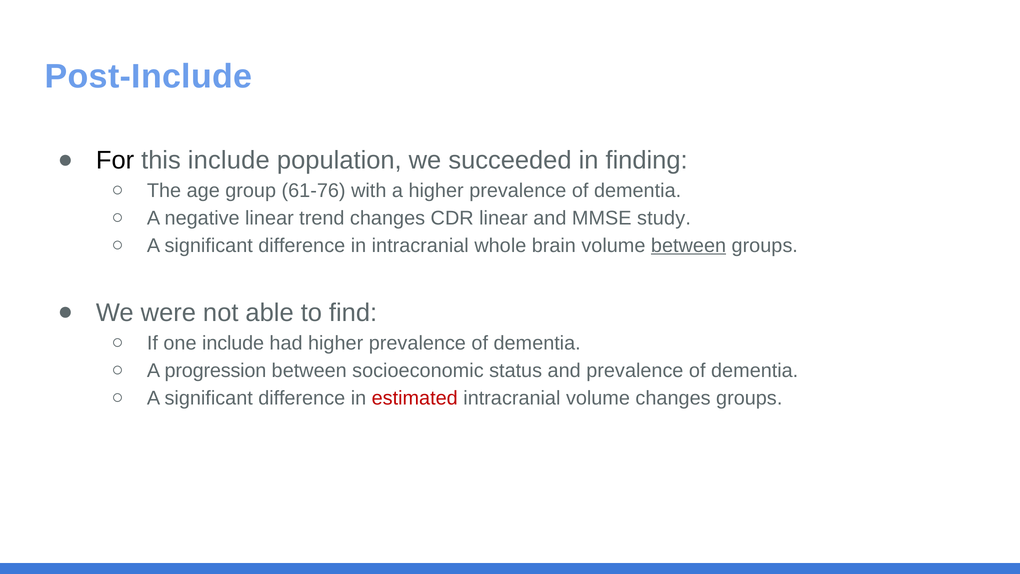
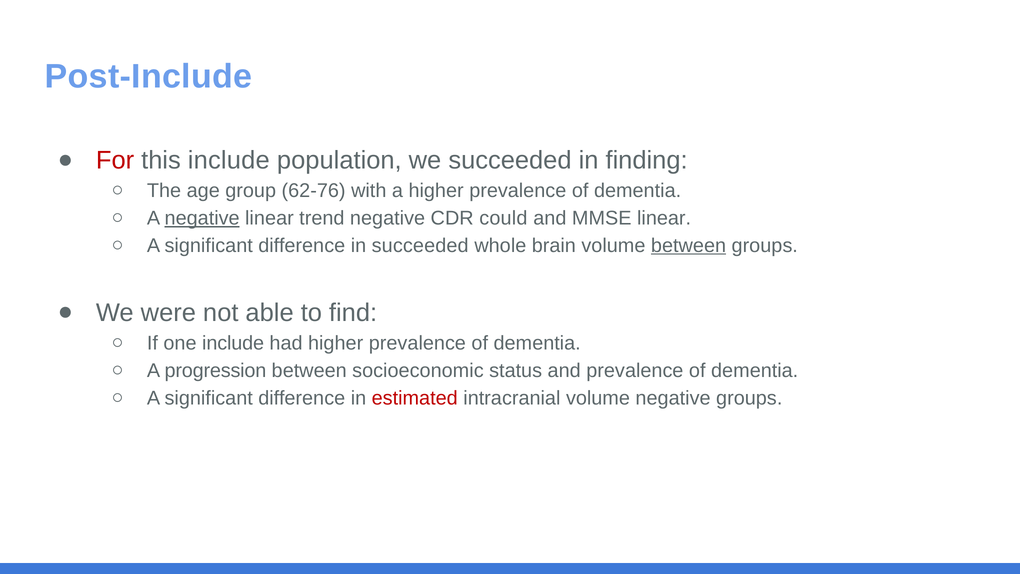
For colour: black -> red
61-76: 61-76 -> 62-76
negative at (202, 218) underline: none -> present
trend changes: changes -> negative
CDR linear: linear -> could
MMSE study: study -> linear
in intracranial: intracranial -> succeeded
volume changes: changes -> negative
